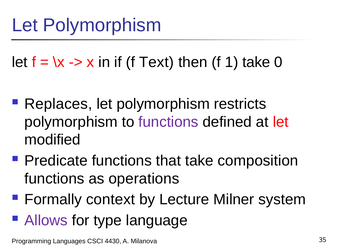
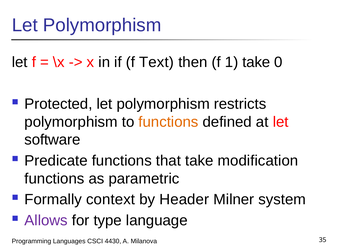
Replaces: Replaces -> Protected
functions at (168, 122) colour: purple -> orange
modified: modified -> software
composition: composition -> modification
operations: operations -> parametric
Lecture: Lecture -> Header
